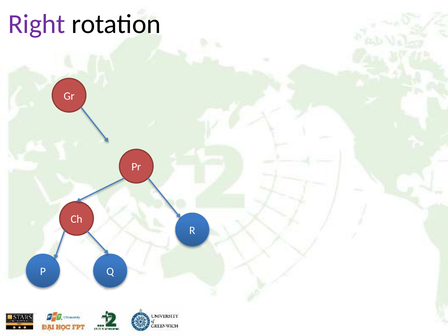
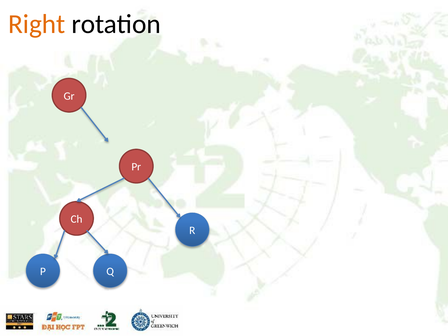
Right colour: purple -> orange
